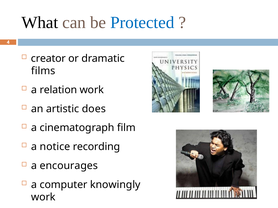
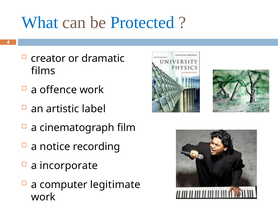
What colour: black -> blue
relation: relation -> offence
does: does -> label
encourages: encourages -> incorporate
knowingly: knowingly -> legitimate
